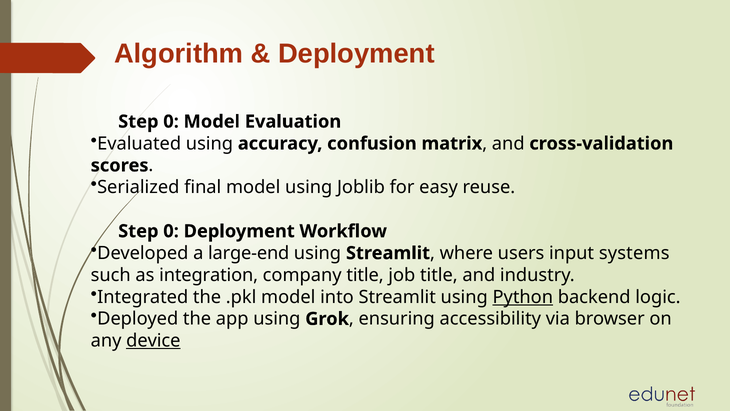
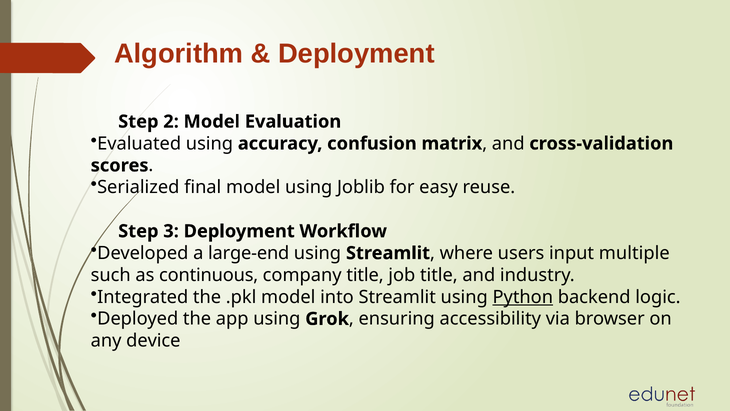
0 at (171, 122): 0 -> 2
0 at (171, 231): 0 -> 3
systems: systems -> multiple
integration: integration -> continuous
device underline: present -> none
